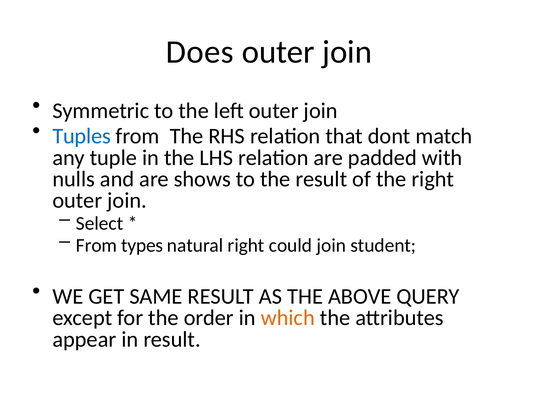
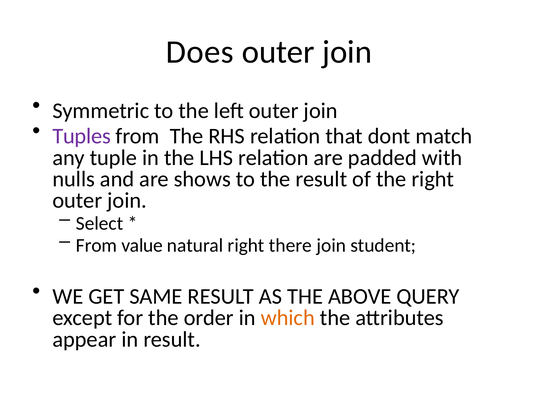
Tuples colour: blue -> purple
types: types -> value
could: could -> there
